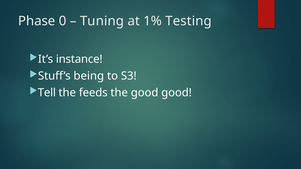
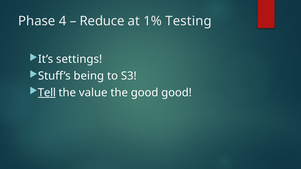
0: 0 -> 4
Tuning: Tuning -> Reduce
instance: instance -> settings
Tell underline: none -> present
feeds: feeds -> value
